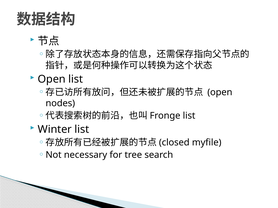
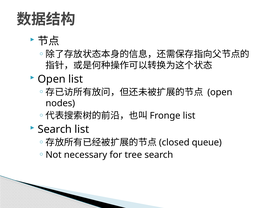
Winter at (55, 130): Winter -> Search
myfile: myfile -> queue
